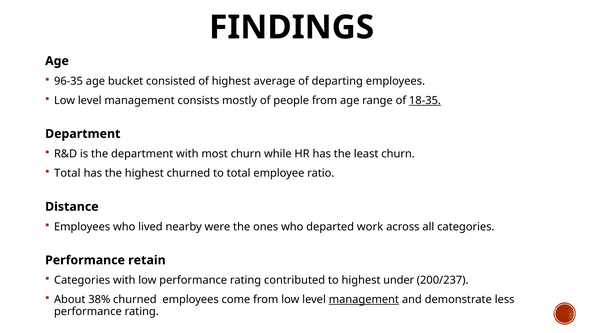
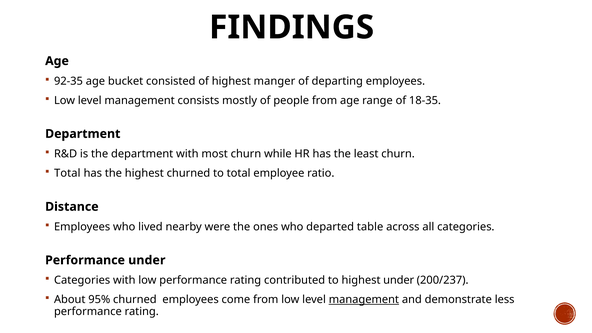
96-35: 96-35 -> 92-35
average: average -> manger
18-35 underline: present -> none
work: work -> table
Performance retain: retain -> under
38%: 38% -> 95%
